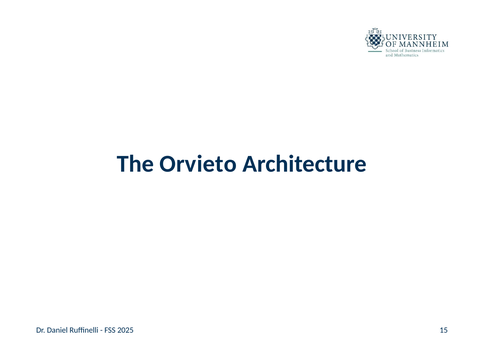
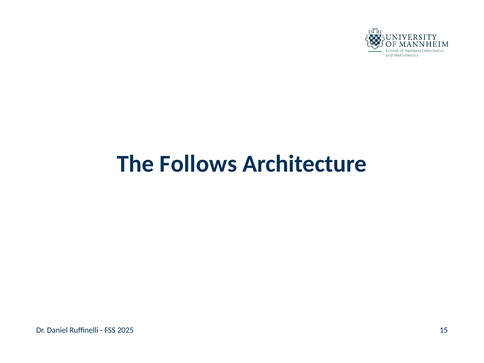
Orvieto: Orvieto -> Follows
